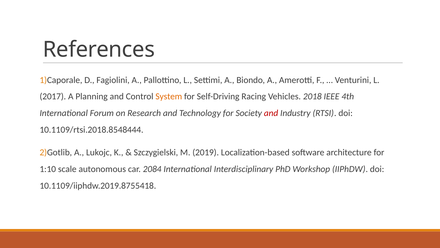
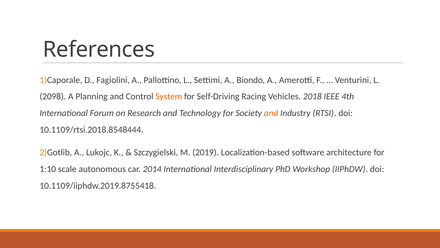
2017: 2017 -> 2098
and at (271, 113) colour: red -> orange
2084: 2084 -> 2014
